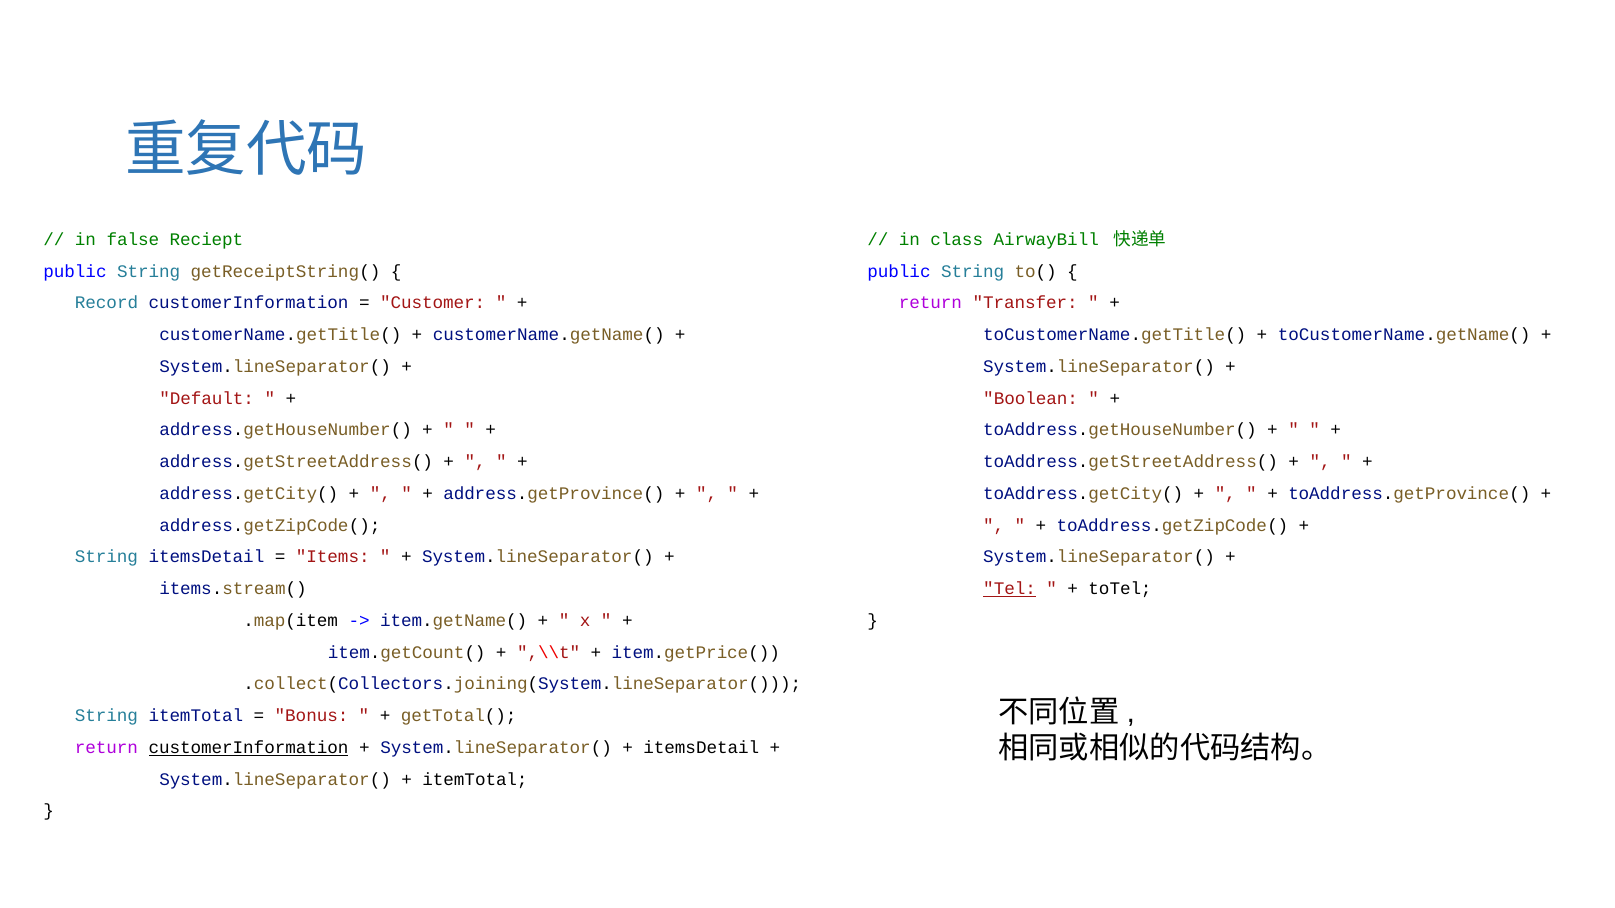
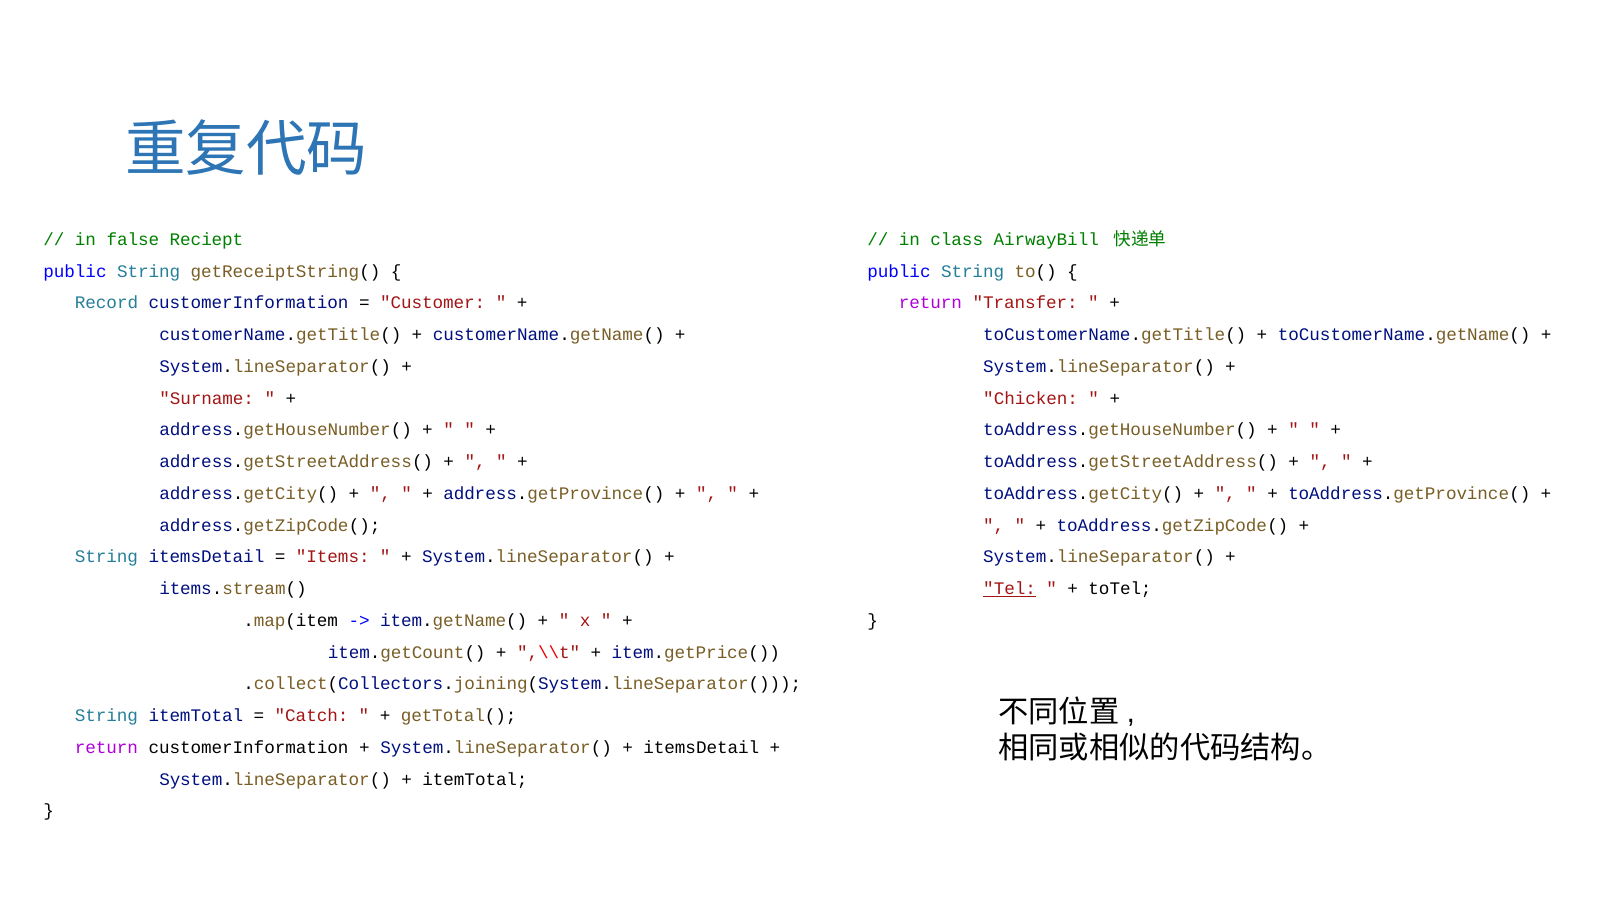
Default: Default -> Surname
Boolean: Boolean -> Chicken
Bonus: Bonus -> Catch
customerInformation at (249, 748) underline: present -> none
